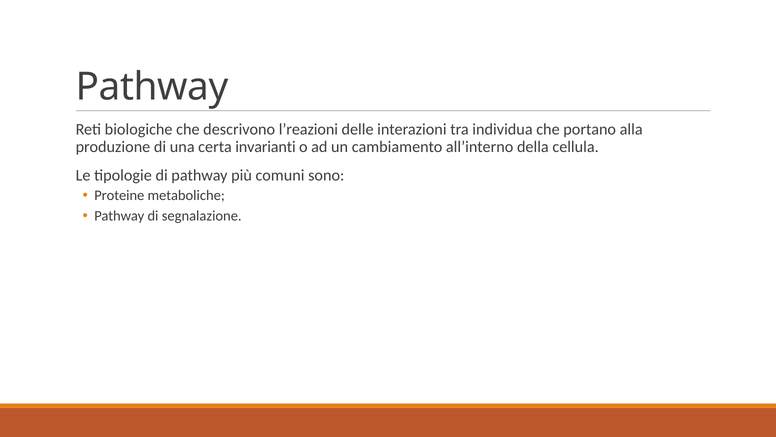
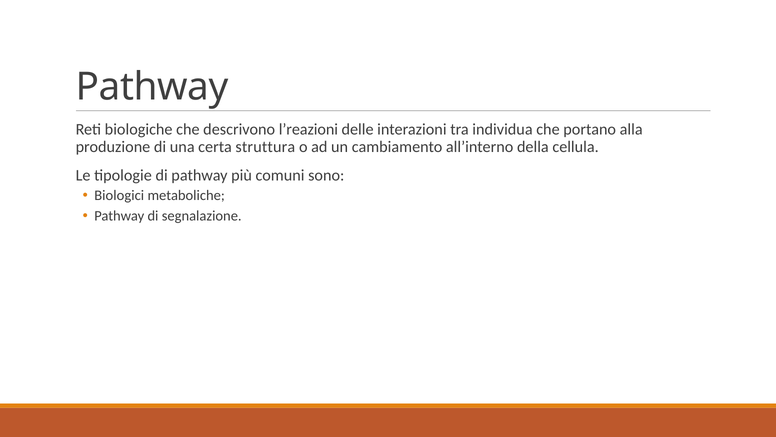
invarianti: invarianti -> struttura
Proteine: Proteine -> Biologici
